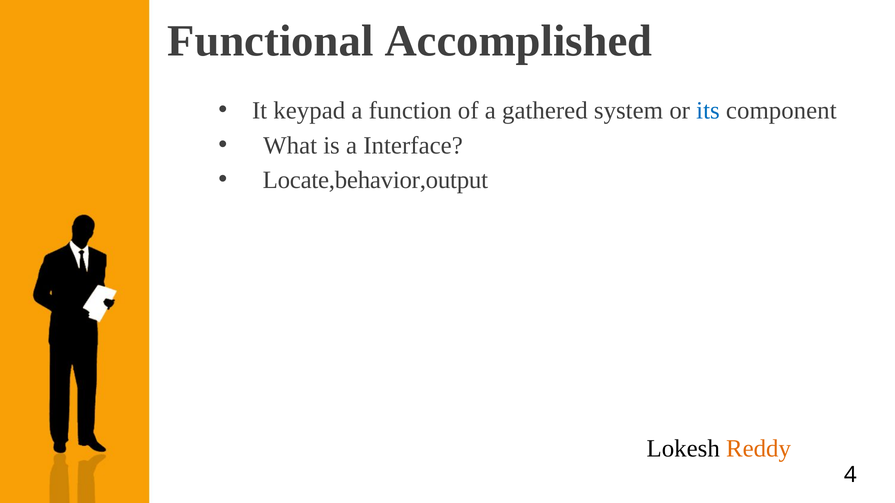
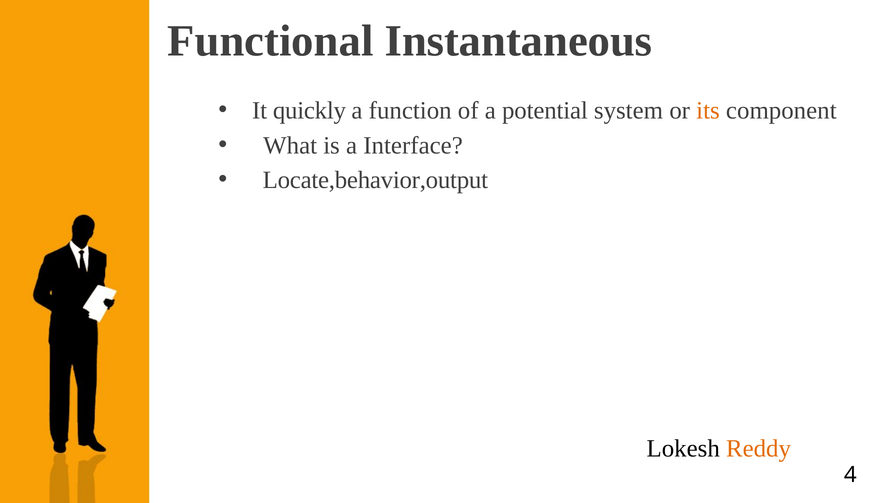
Accomplished: Accomplished -> Instantaneous
keypad: keypad -> quickly
gathered: gathered -> potential
its colour: blue -> orange
